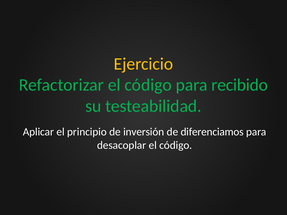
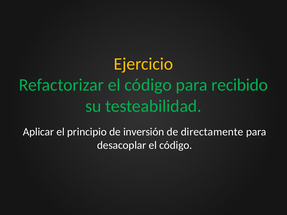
diferenciamos: diferenciamos -> directamente
